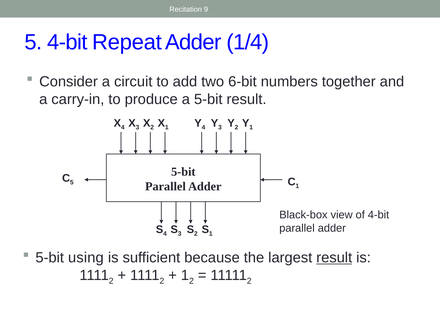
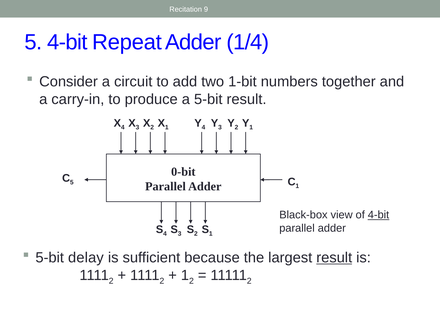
6-bit: 6-bit -> 1-bit
5-bit at (183, 172): 5-bit -> 0-bit
4-bit at (379, 215) underline: none -> present
using: using -> delay
